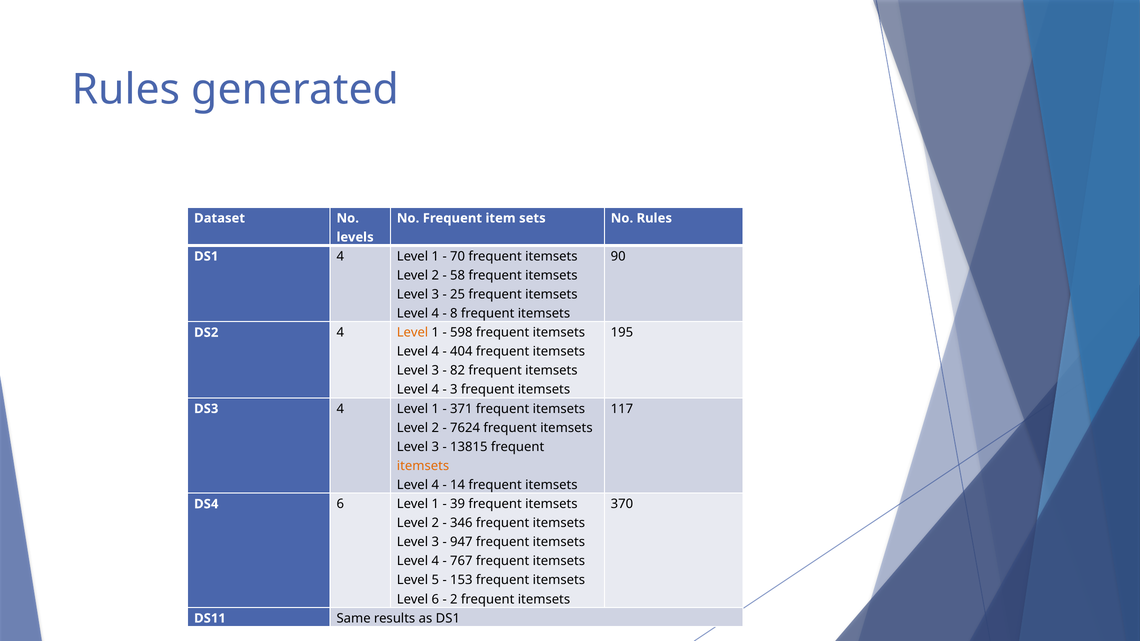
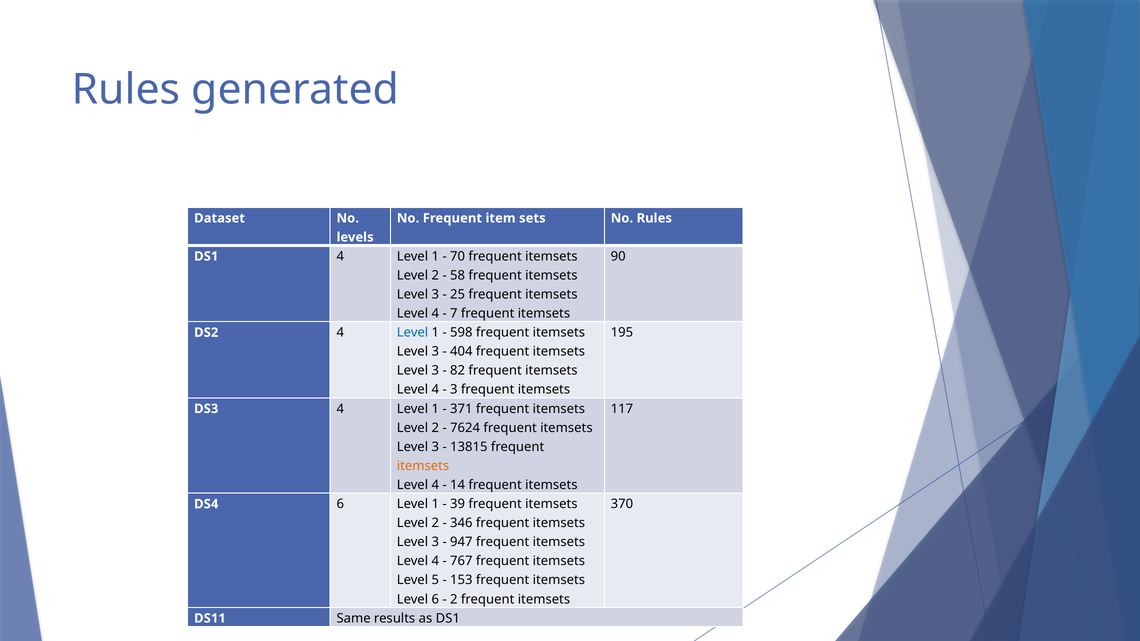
8: 8 -> 7
Level at (413, 333) colour: orange -> blue
4 at (435, 352): 4 -> 3
